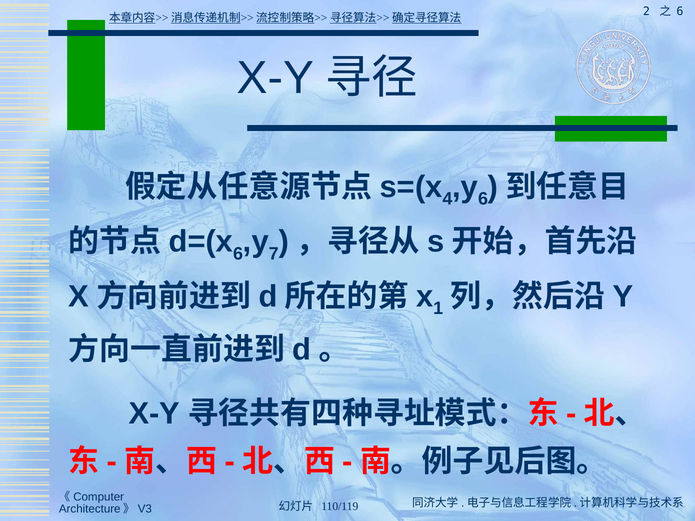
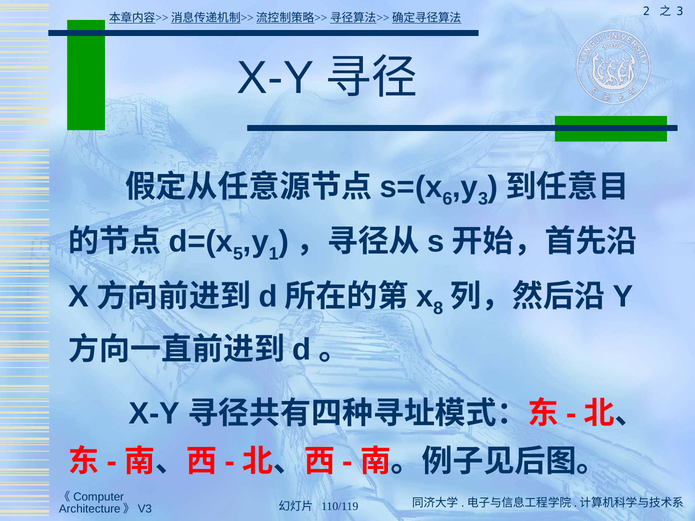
6 at (680, 11): 6 -> 3
4: 4 -> 6
6 at (483, 199): 6 -> 3
6 at (238, 254): 6 -> 5
7: 7 -> 1
1: 1 -> 8
